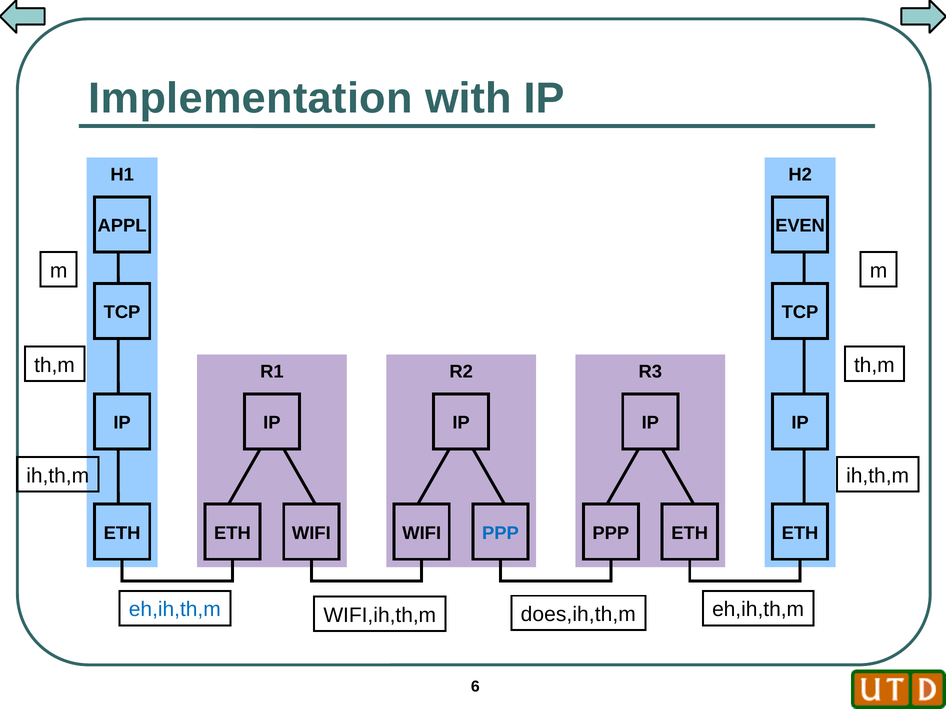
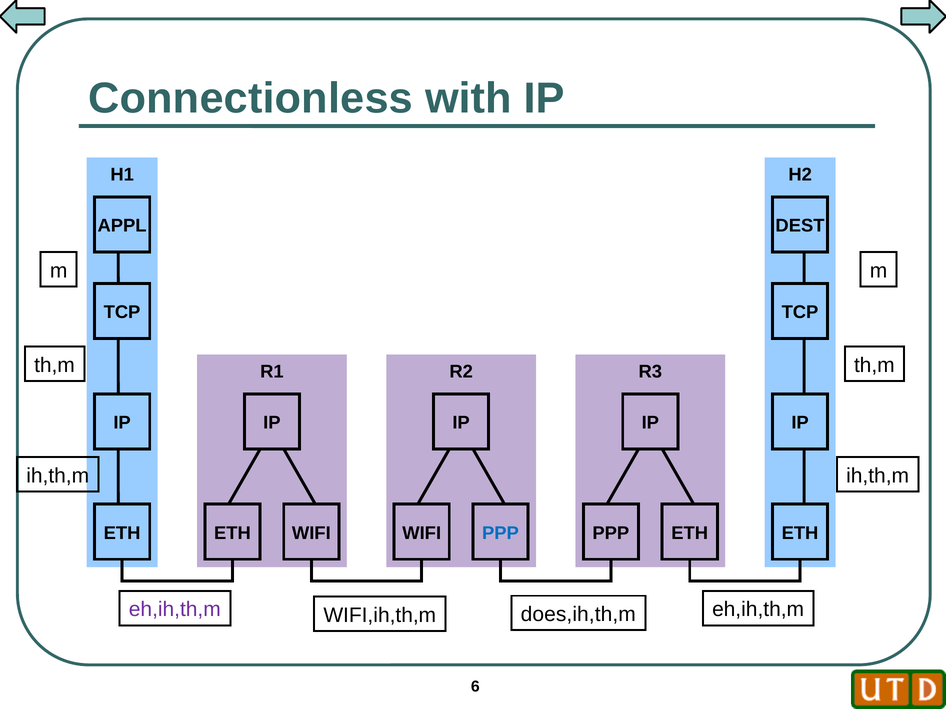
Implementation: Implementation -> Connectionless
EVEN: EVEN -> DEST
eh,ih,th,m at (175, 610) colour: blue -> purple
